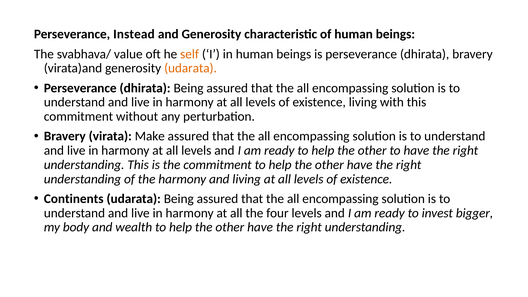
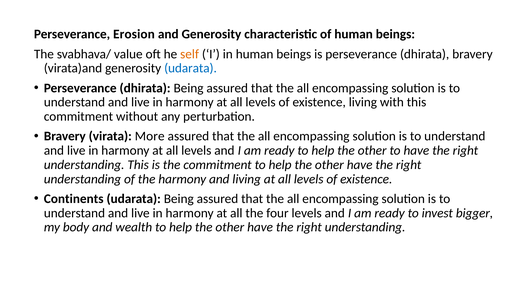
Instead: Instead -> Erosion
udarata at (191, 68) colour: orange -> blue
Make: Make -> More
